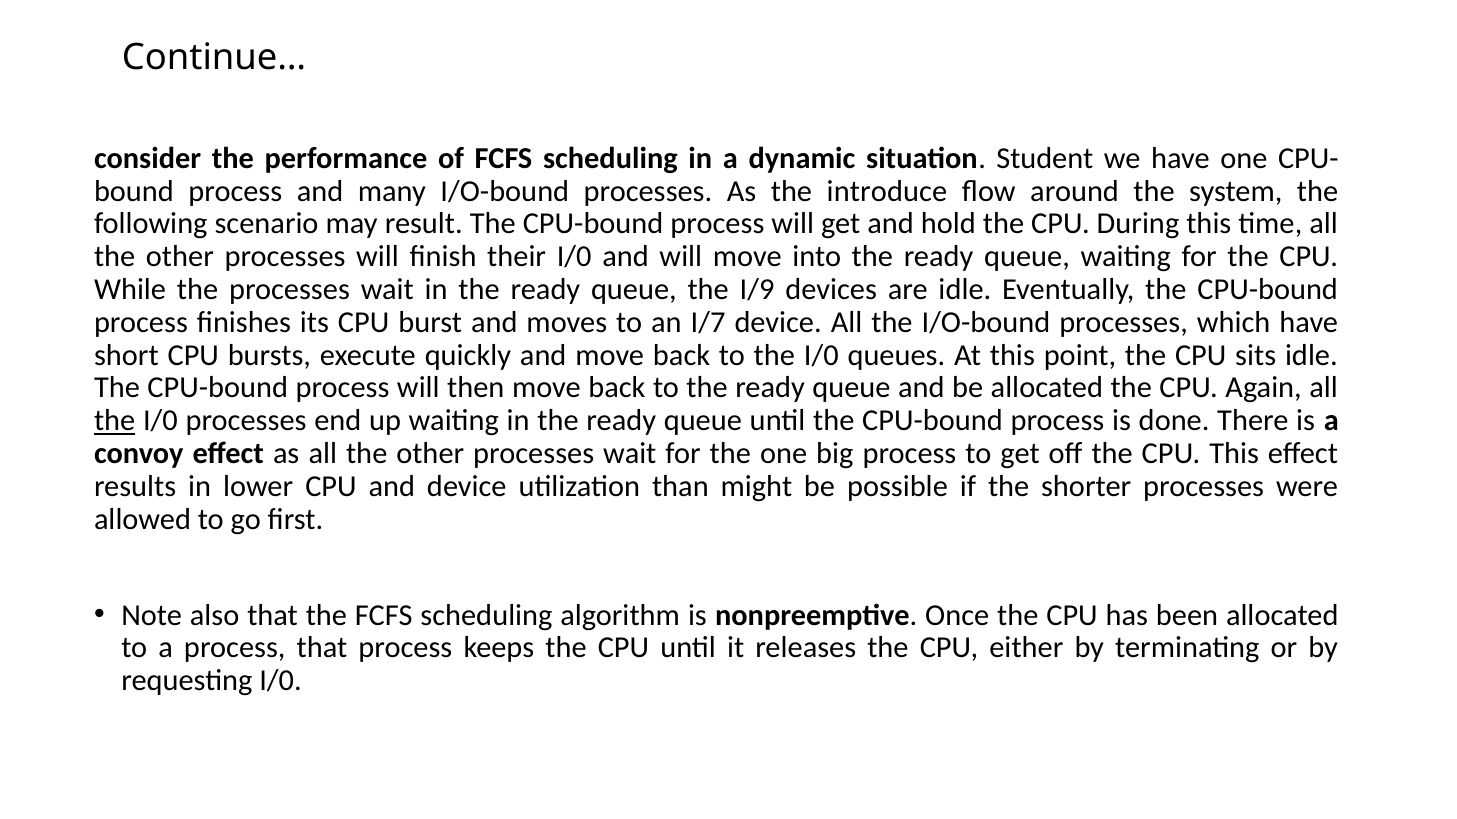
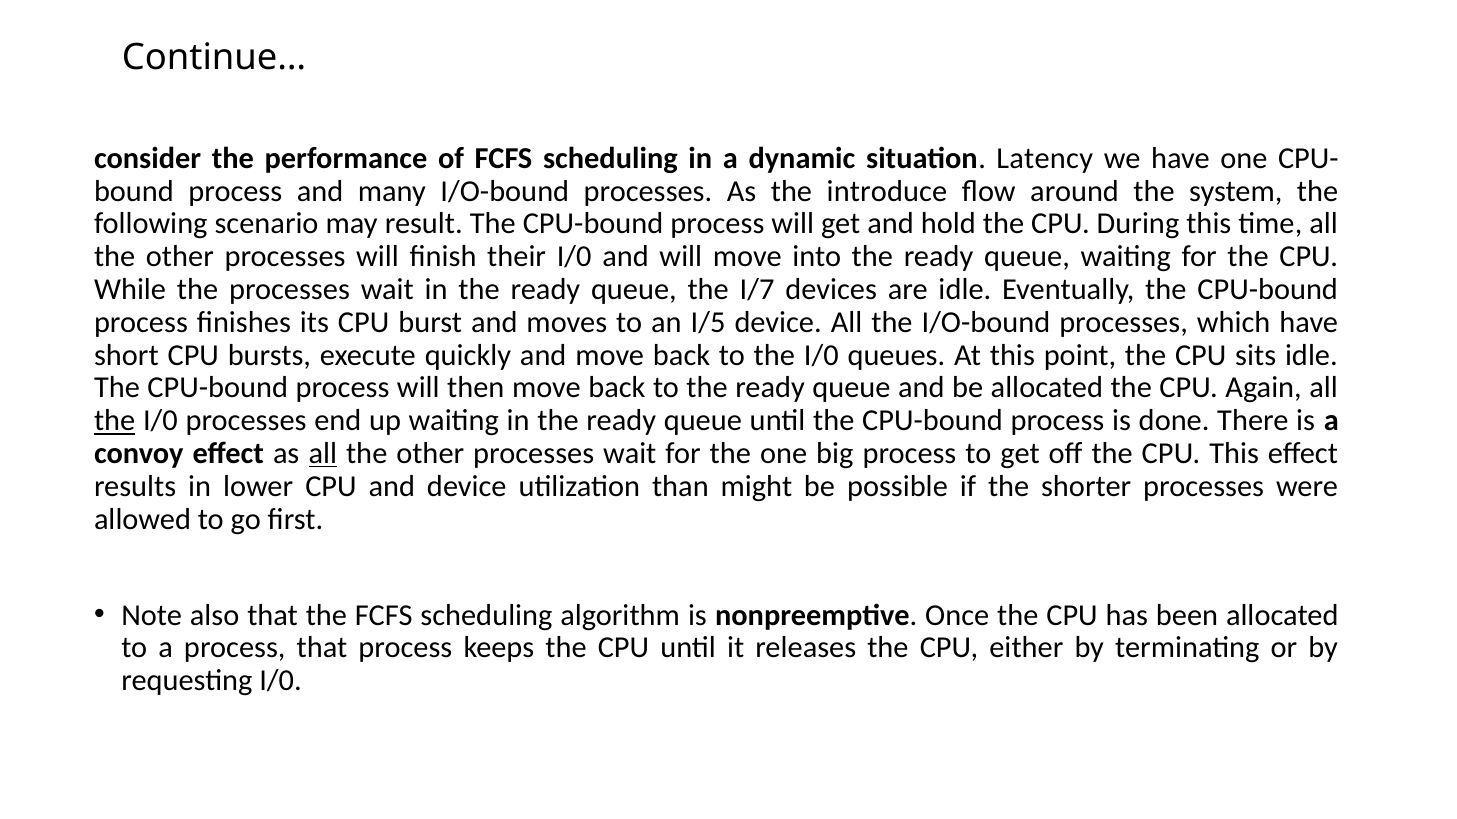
Student: Student -> Latency
I/9: I/9 -> I/7
I/7: I/7 -> I/5
all at (323, 454) underline: none -> present
